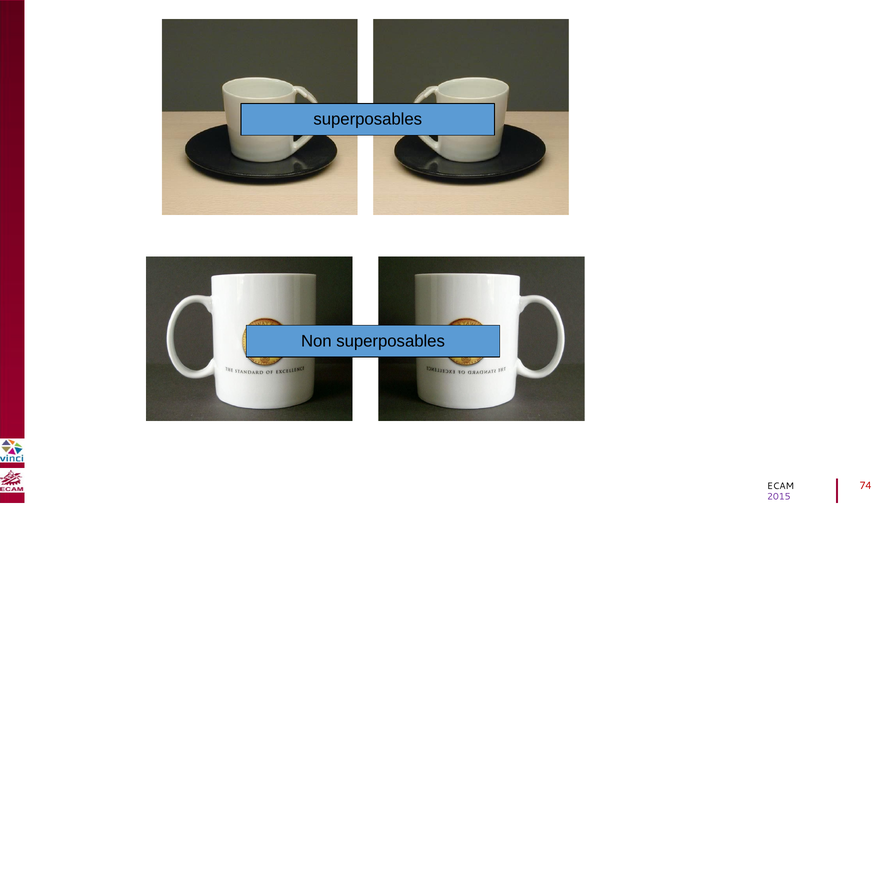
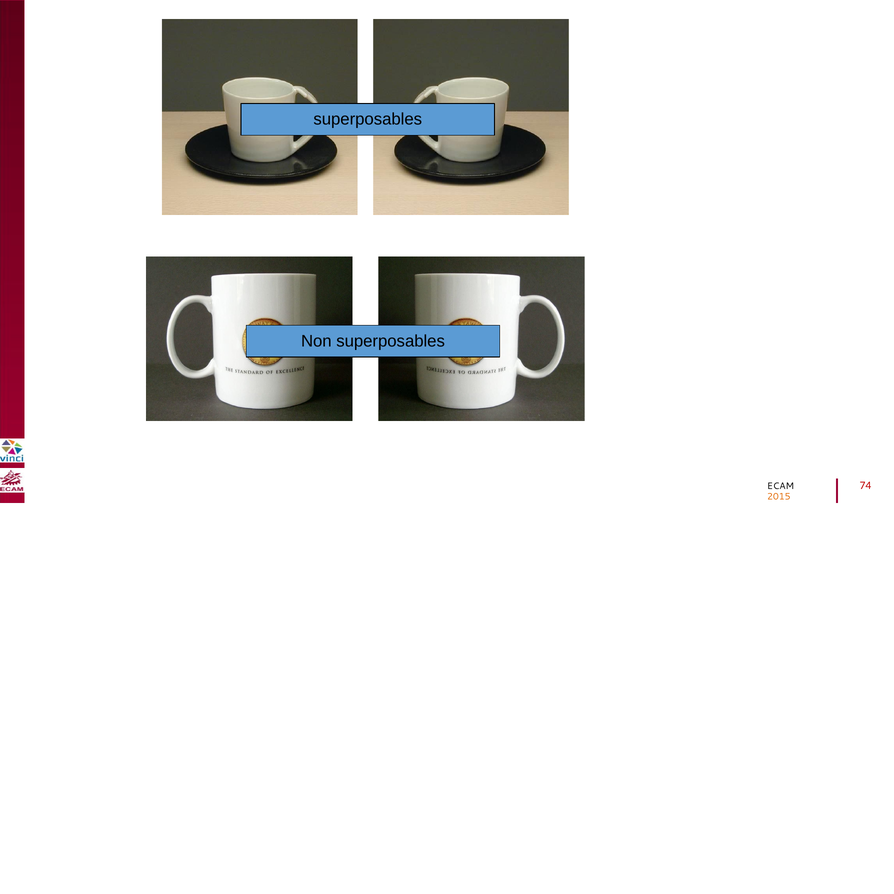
2015 colour: purple -> orange
